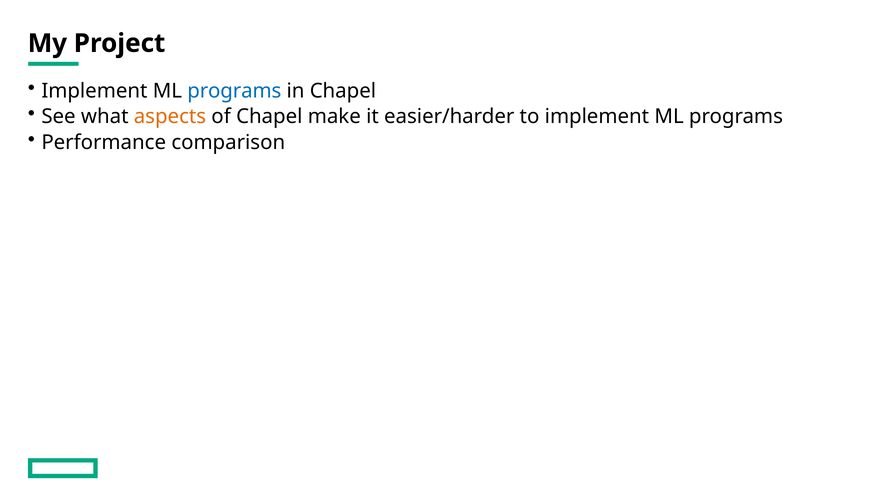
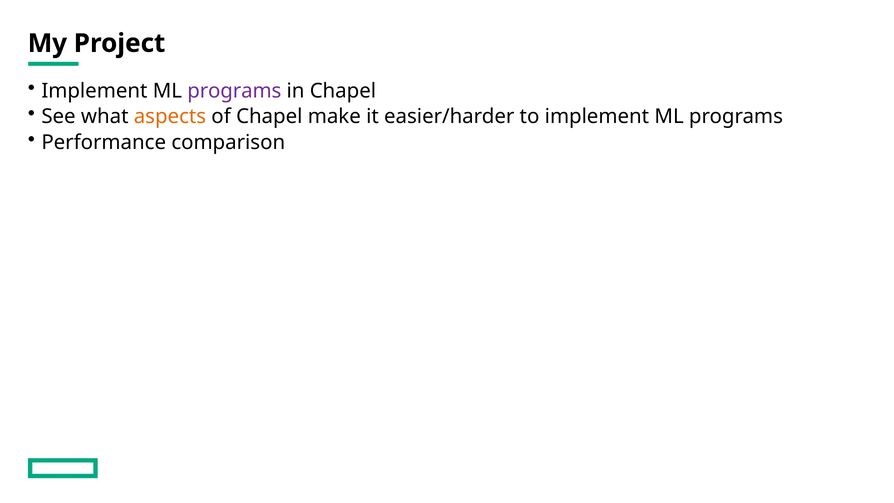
programs at (234, 91) colour: blue -> purple
